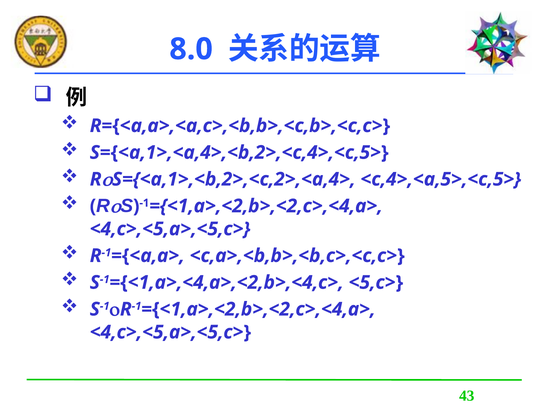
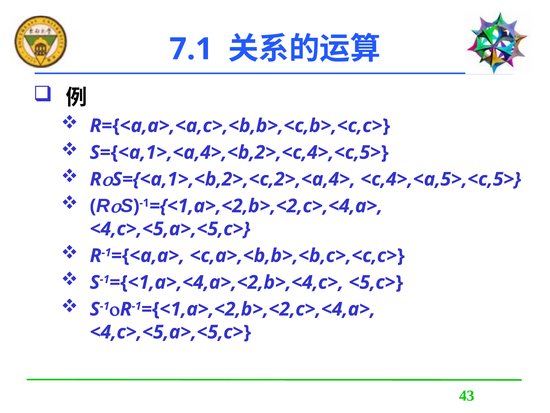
8.0: 8.0 -> 7.1
